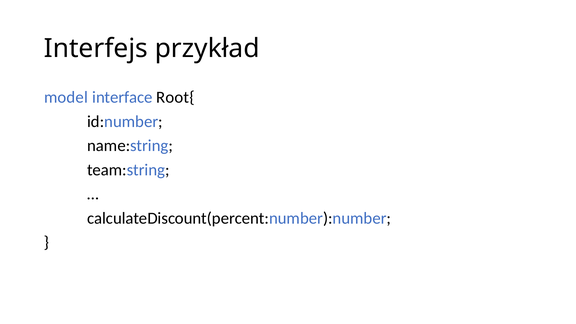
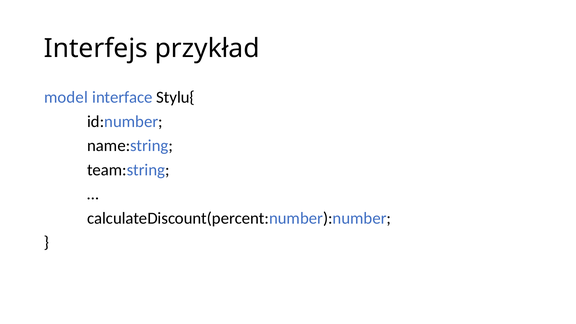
Root{: Root{ -> Stylu{
